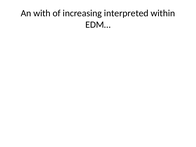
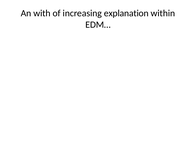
interpreted: interpreted -> explanation
